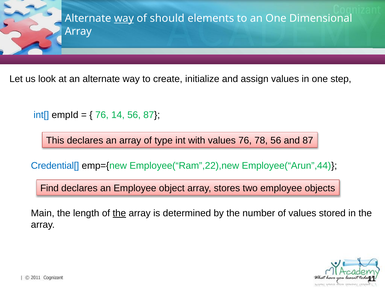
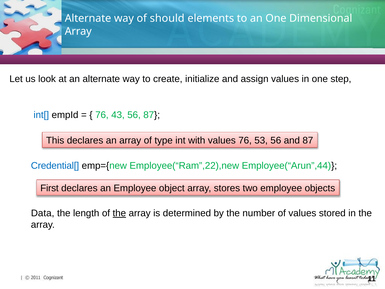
way at (124, 18) underline: present -> none
14: 14 -> 43
78: 78 -> 53
Find: Find -> First
Main: Main -> Data
